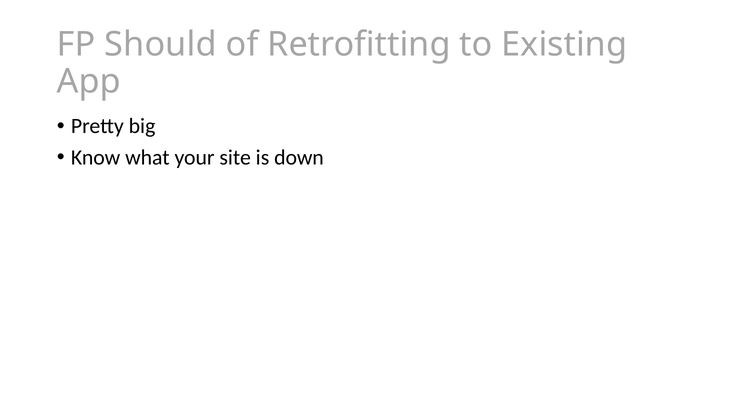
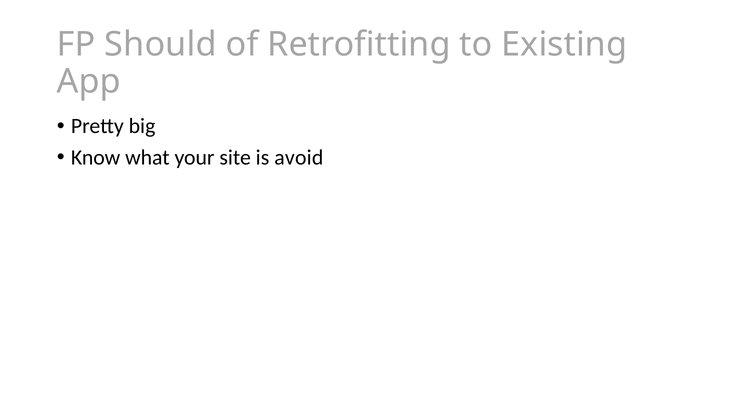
down: down -> avoid
